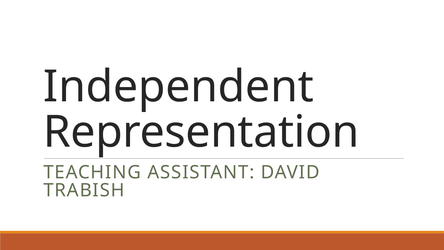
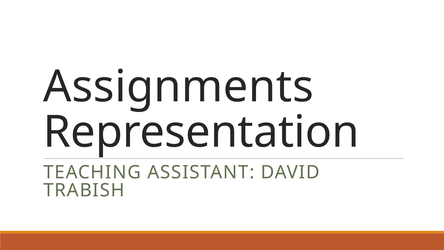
Independent: Independent -> Assignments
